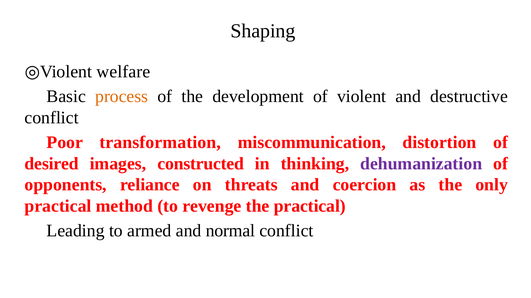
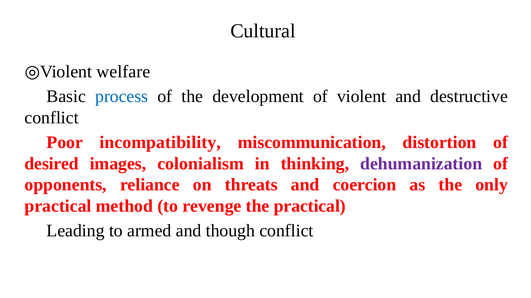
Shaping: Shaping -> Cultural
process colour: orange -> blue
transformation: transformation -> incompatibility
constructed: constructed -> colonialism
normal: normal -> though
